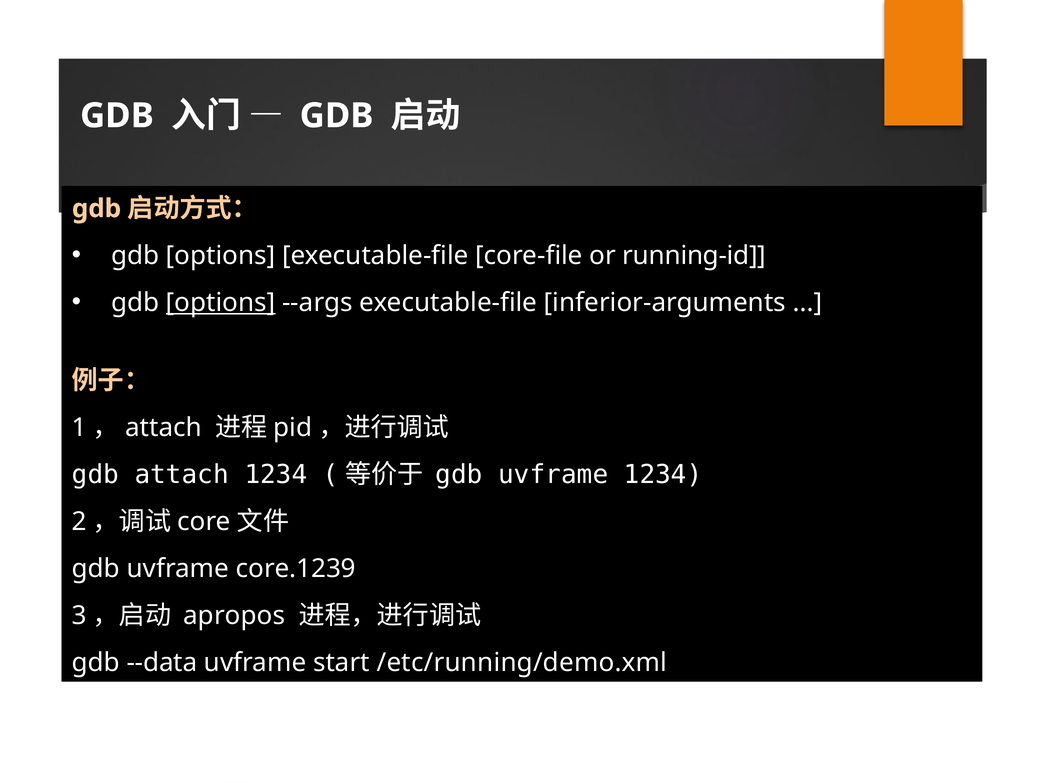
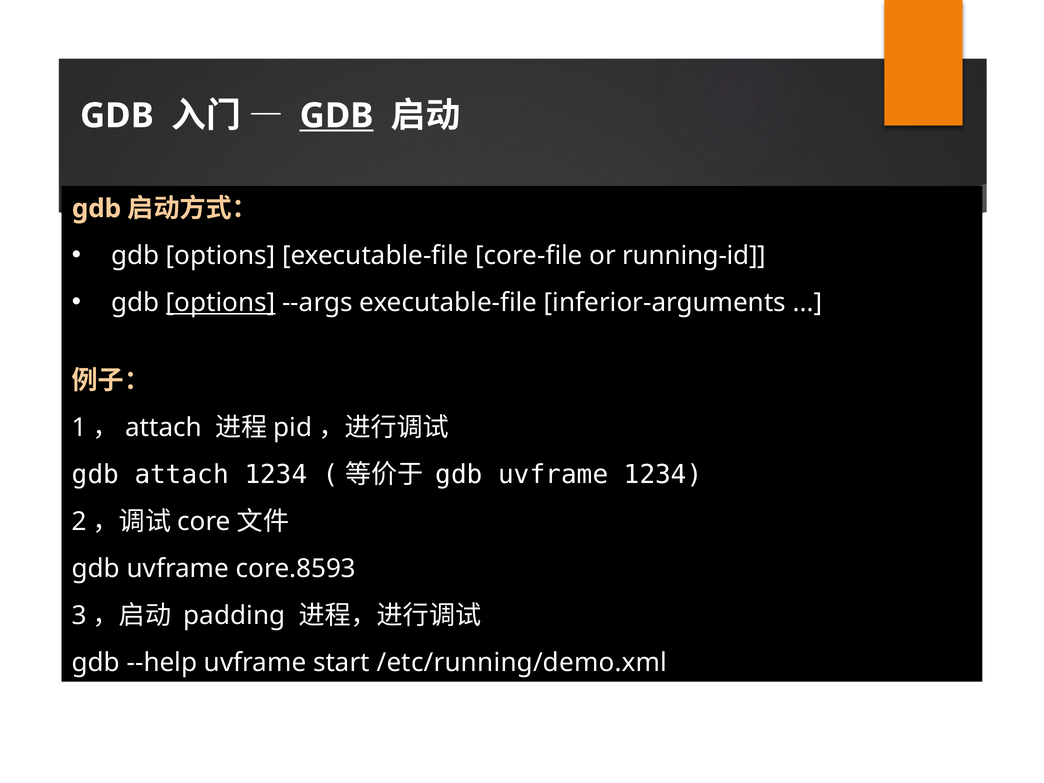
GDB at (337, 116) underline: none -> present
core.1239: core.1239 -> core.8593
apropos: apropos -> padding
--data: --data -> --help
